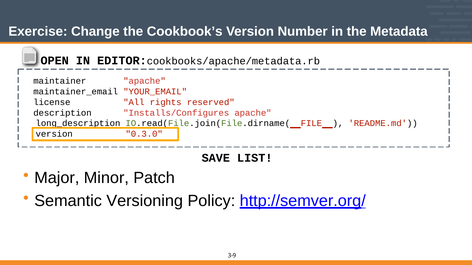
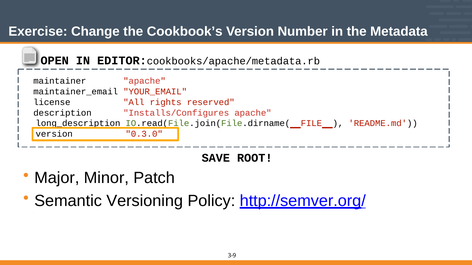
LIST: LIST -> ROOT
